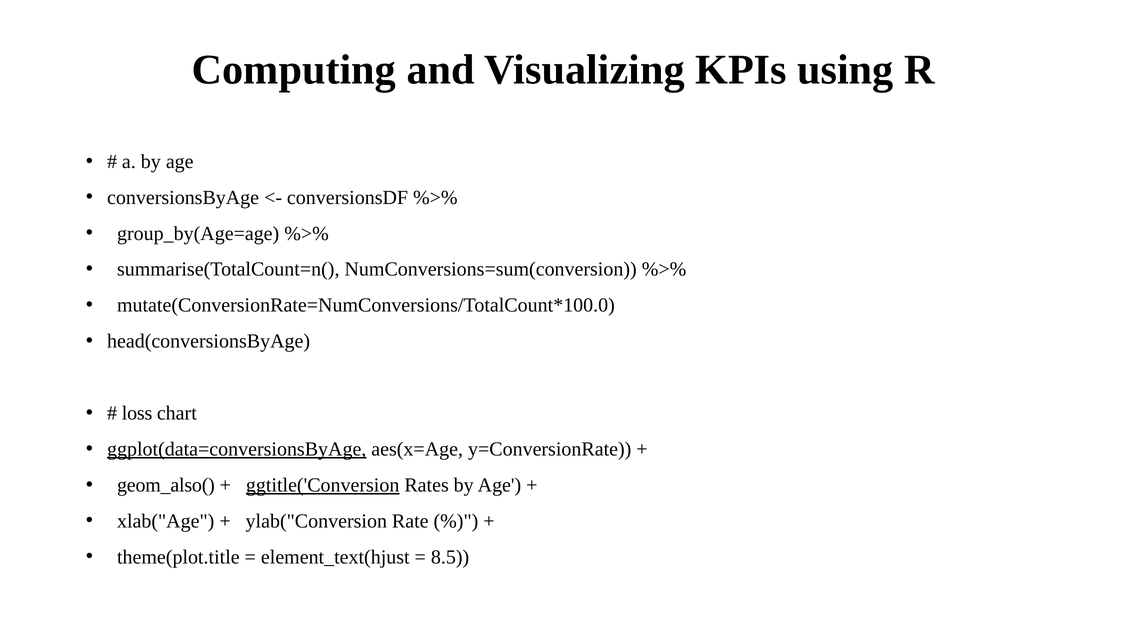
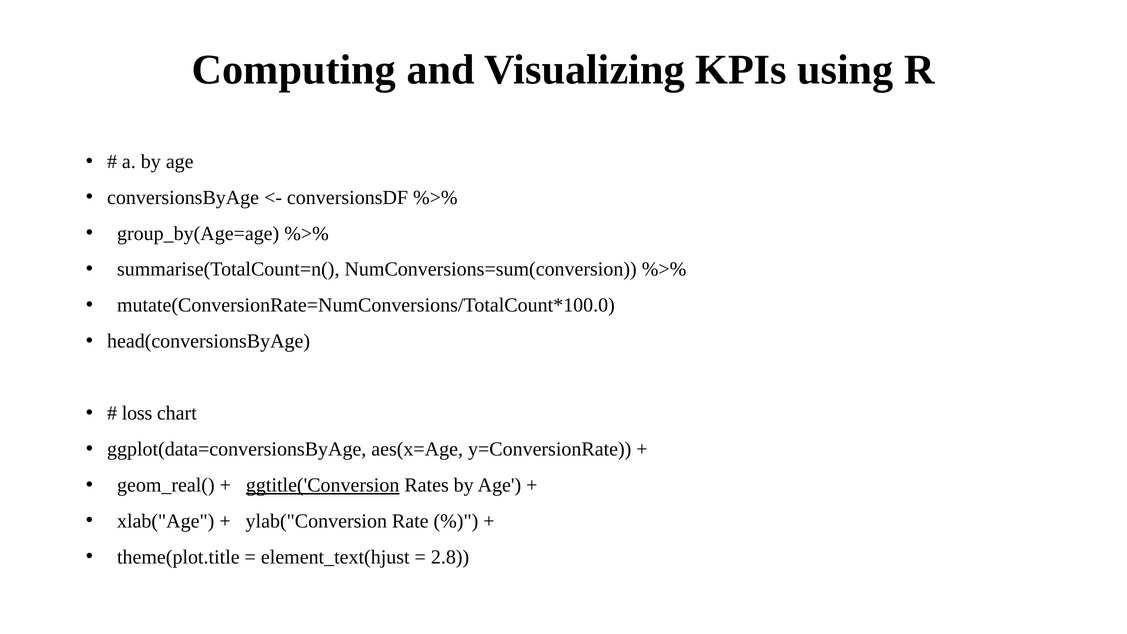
ggplot(data=conversionsByAge underline: present -> none
geom_also(: geom_also( -> geom_real(
8.5: 8.5 -> 2.8
